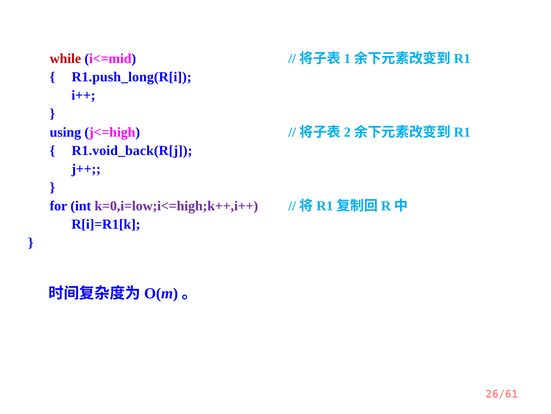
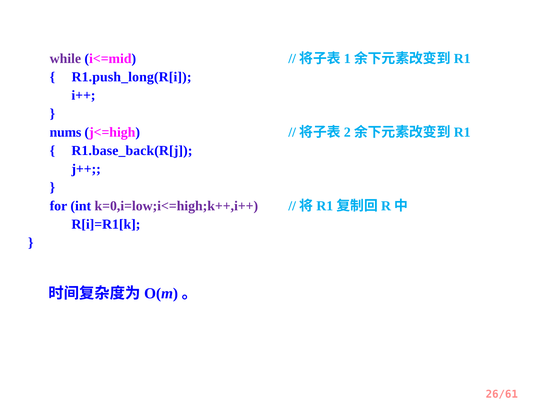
while colour: red -> purple
using: using -> nums
R1.void_back(R[j: R1.void_back(R[j -> R1.base_back(R[j
